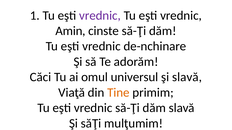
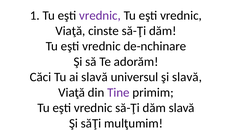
Amin at (70, 31): Amin -> Viaţă
ai omul: omul -> slavă
Tine colour: orange -> purple
